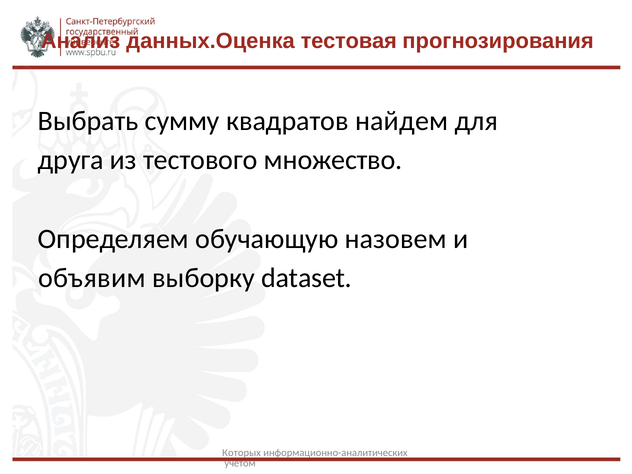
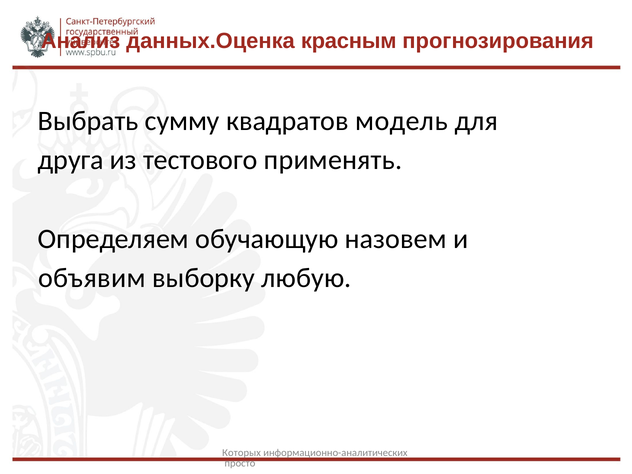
тестовая: тестовая -> красным
найдем: найдем -> модель
множество: множество -> применять
dataset: dataset -> любую
учетом: учетом -> просто
